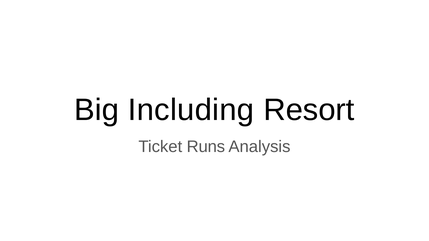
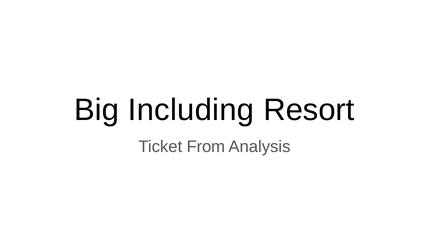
Runs: Runs -> From
